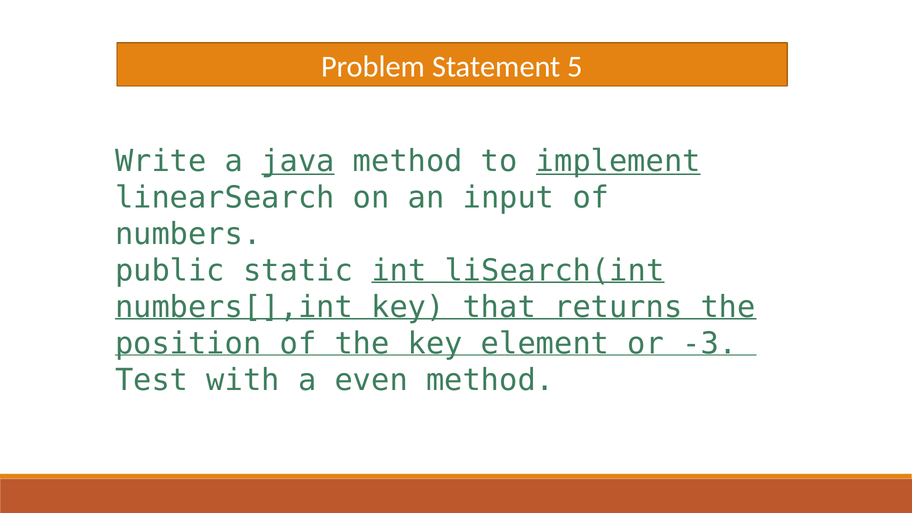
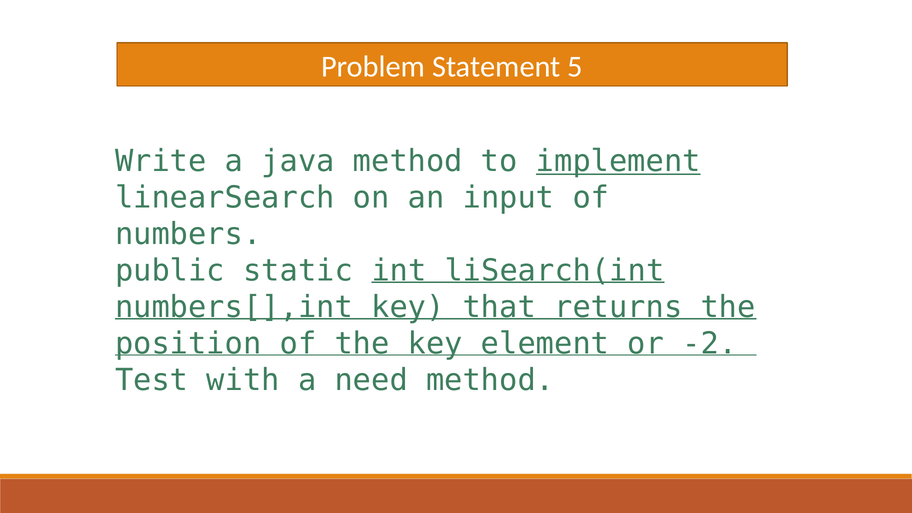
java underline: present -> none
-3: -3 -> -2
even: even -> need
